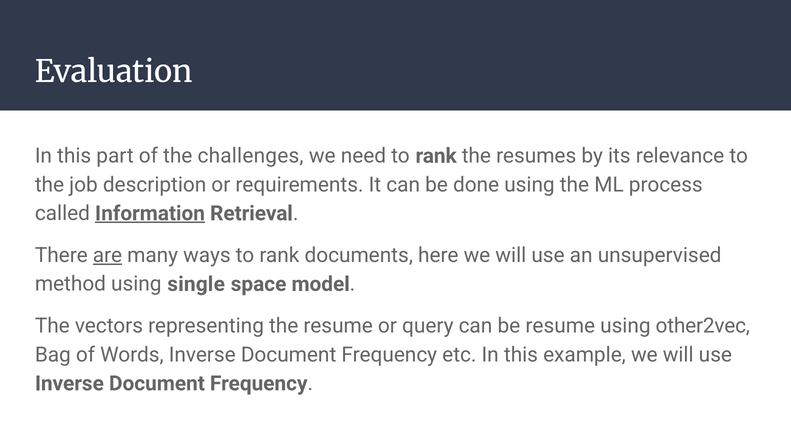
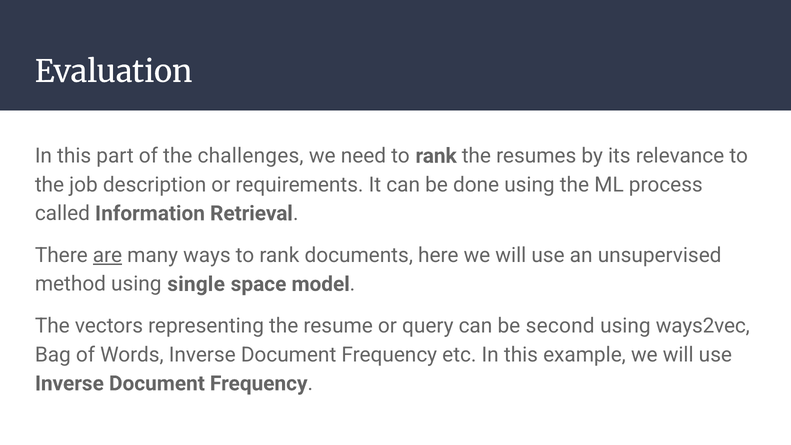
Information underline: present -> none
be resume: resume -> second
other2vec: other2vec -> ways2vec
